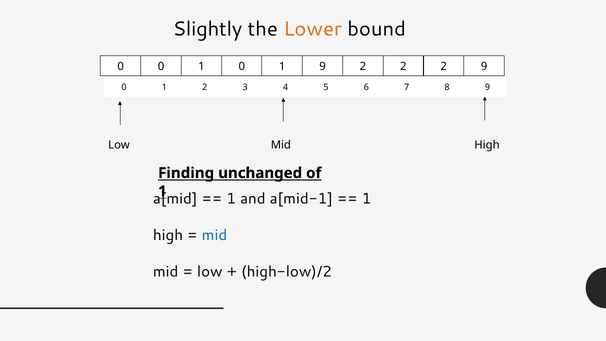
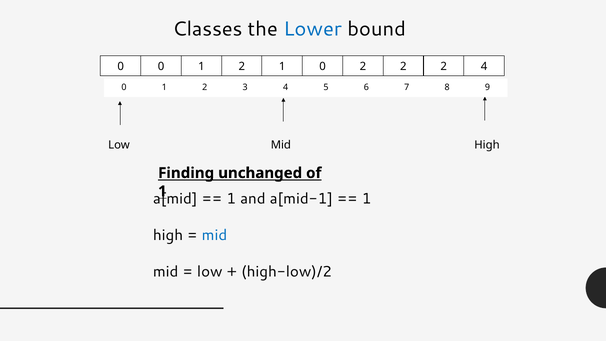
Slightly: Slightly -> Classes
Lower colour: orange -> blue
0 0 1 0: 0 -> 2
1 9: 9 -> 0
2 9: 9 -> 4
